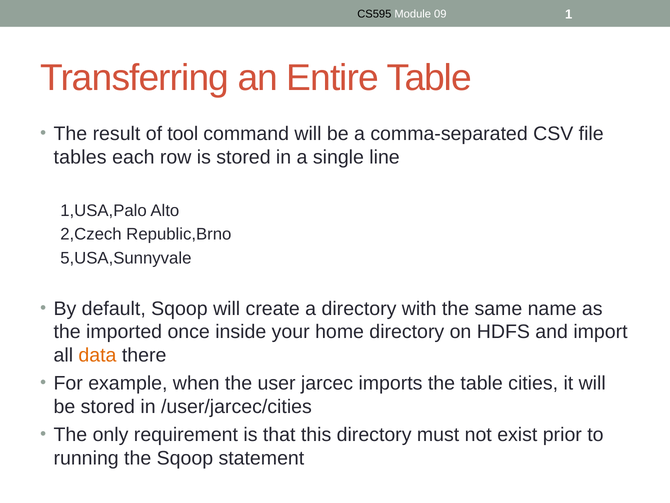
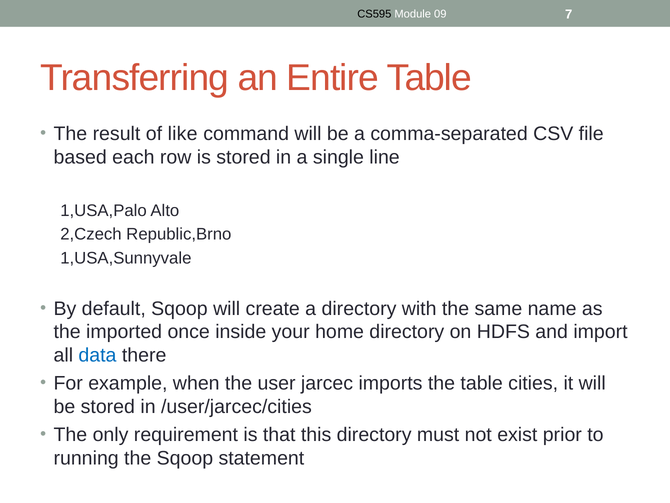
1: 1 -> 7
tool: tool -> like
tables: tables -> based
5,USA,Sunnyvale: 5,USA,Sunnyvale -> 1,USA,Sunnyvale
data colour: orange -> blue
